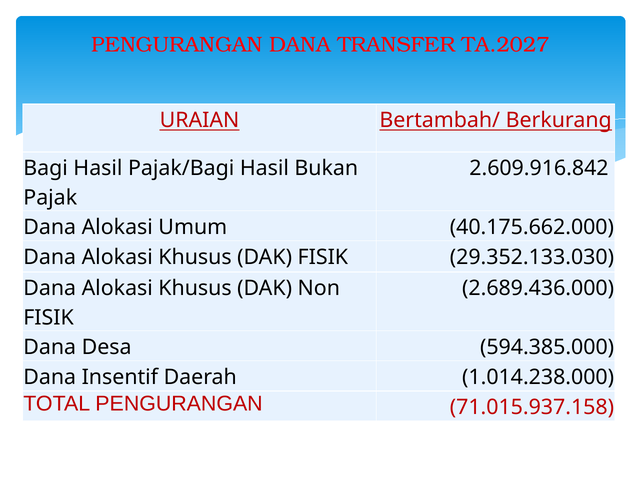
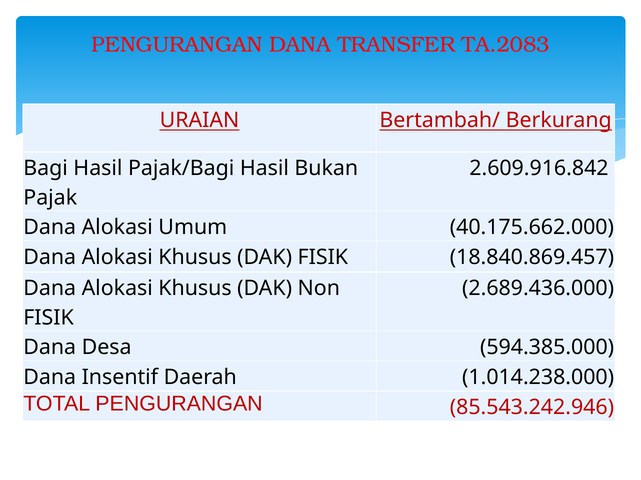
TA.2027: TA.2027 -> TA.2083
29.352.133.030: 29.352.133.030 -> 18.840.869.457
71.015.937.158: 71.015.937.158 -> 85.543.242.946
